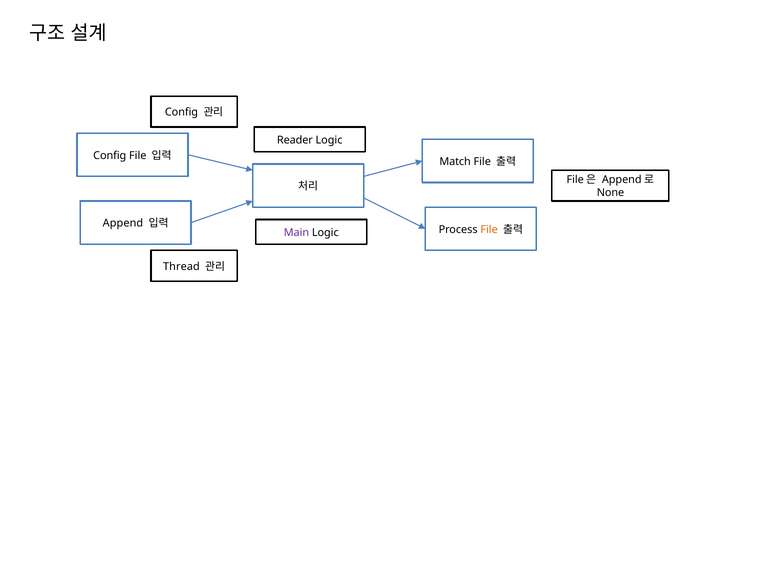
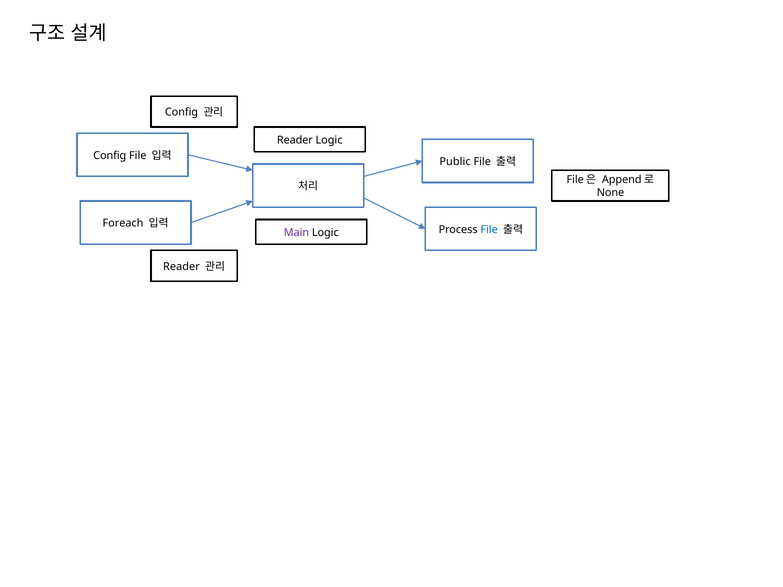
Match: Match -> Public
Append: Append -> Foreach
File at (489, 230) colour: orange -> blue
Thread at (181, 267): Thread -> Reader
